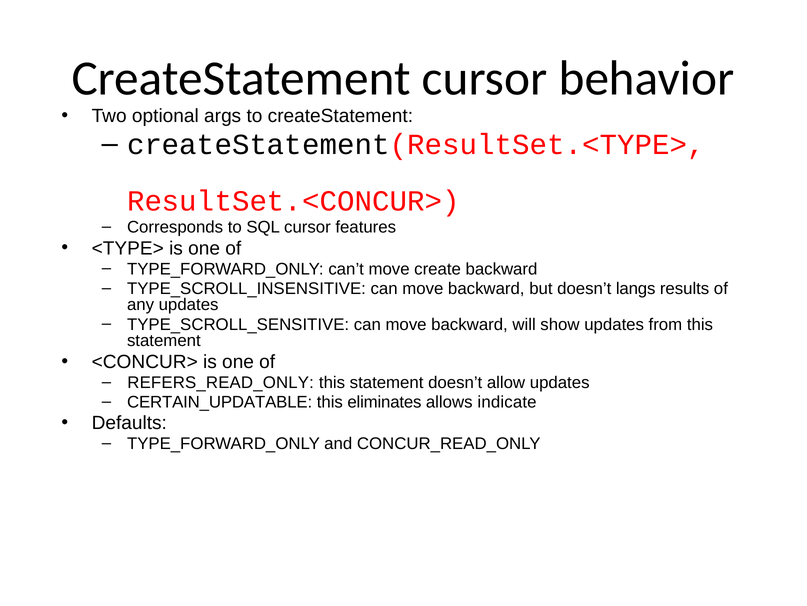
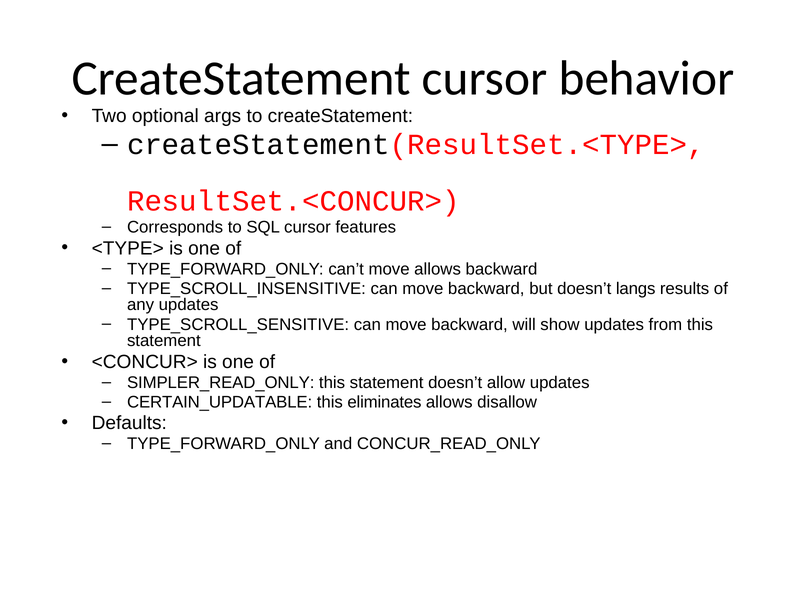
move create: create -> allows
REFERS_READ_ONLY: REFERS_READ_ONLY -> SIMPLER_READ_ONLY
indicate: indicate -> disallow
